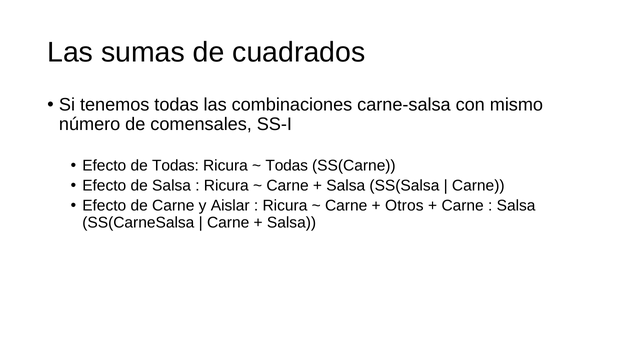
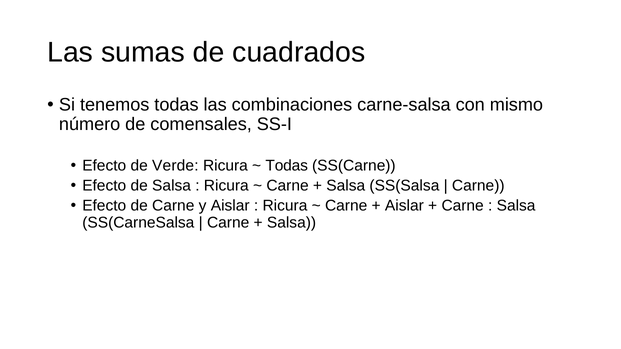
de Todas: Todas -> Verde
Otros at (404, 206): Otros -> Aislar
